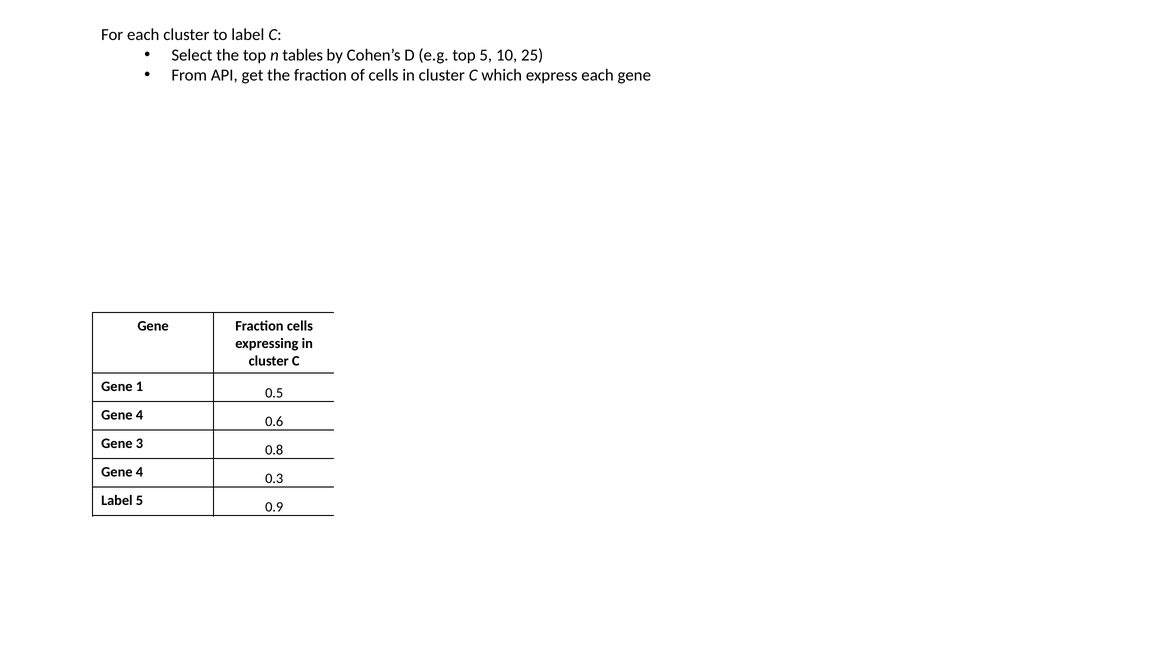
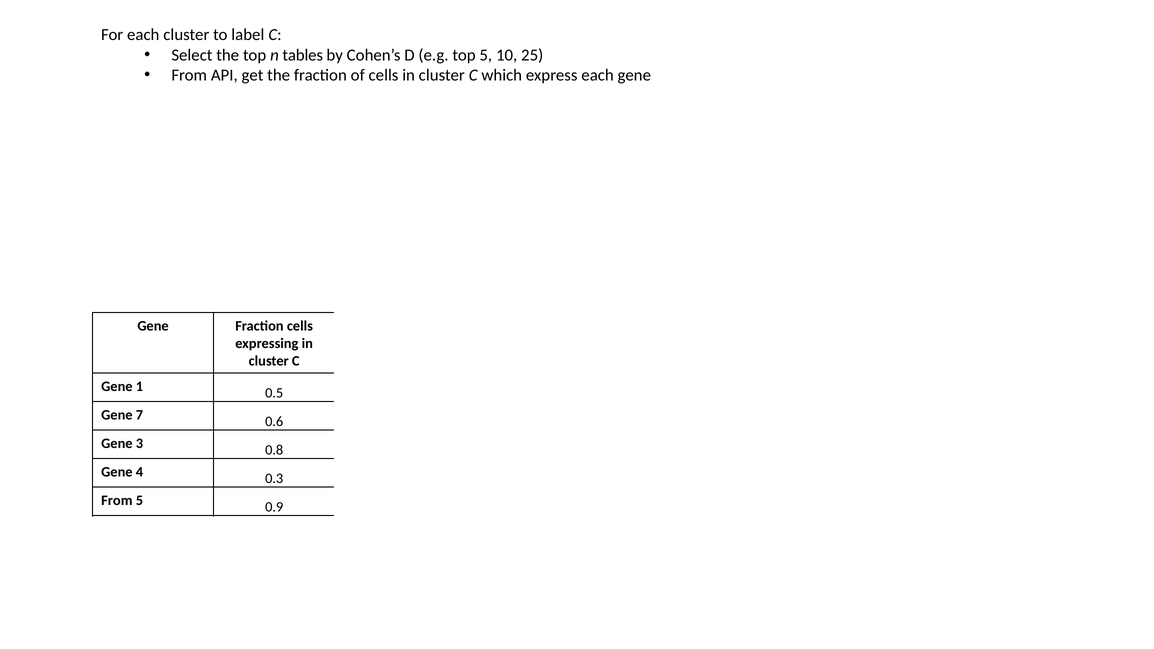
4 at (139, 415): 4 -> 7
Label at (117, 500): Label -> From
